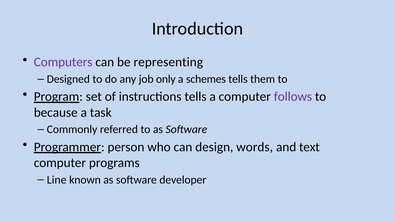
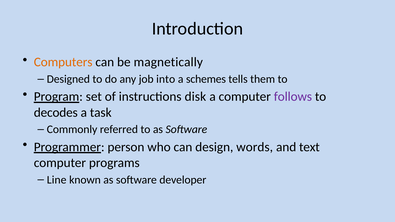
Computers colour: purple -> orange
representing: representing -> magnetically
only: only -> into
instructions tells: tells -> disk
because: because -> decodes
